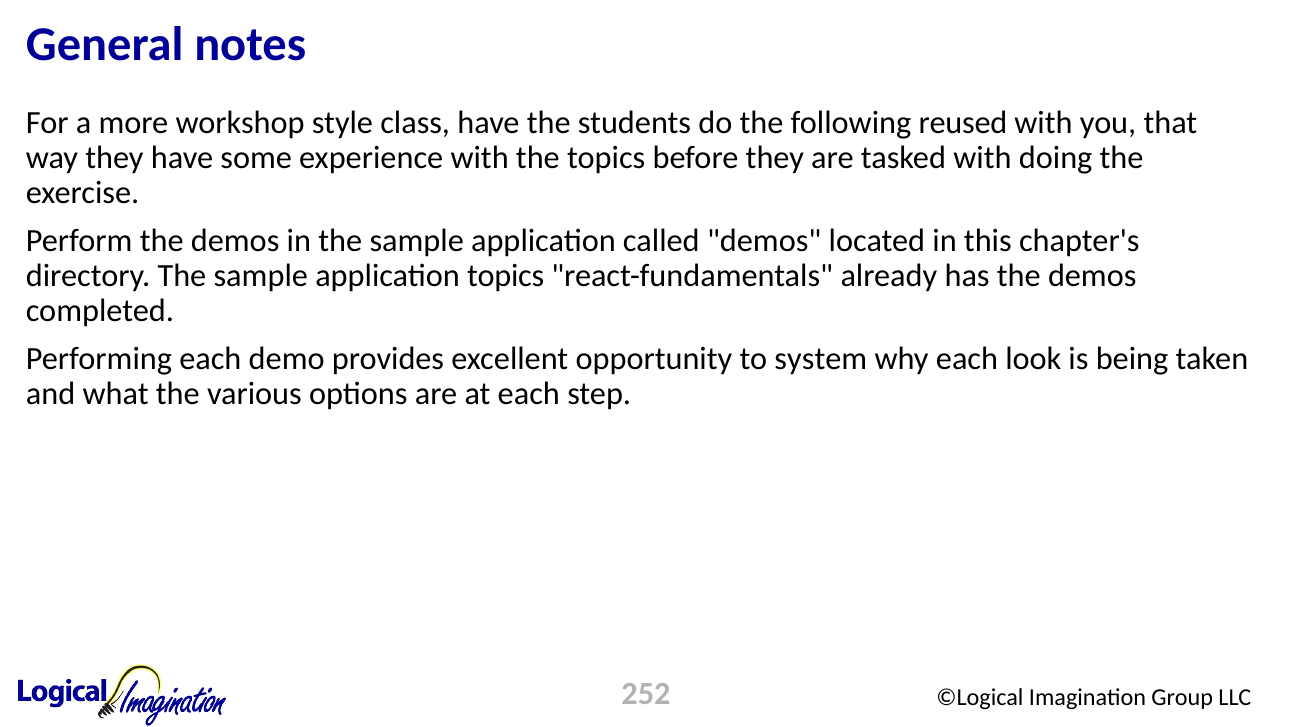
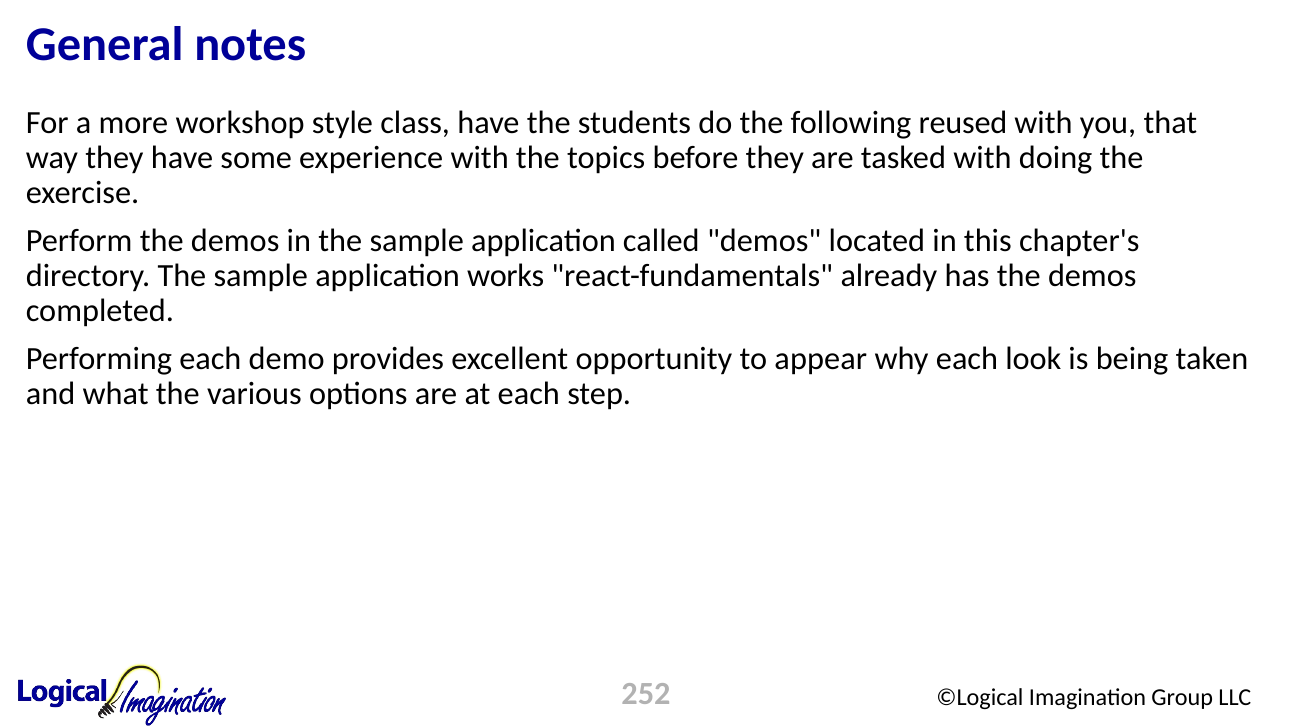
application topics: topics -> works
system: system -> appear
